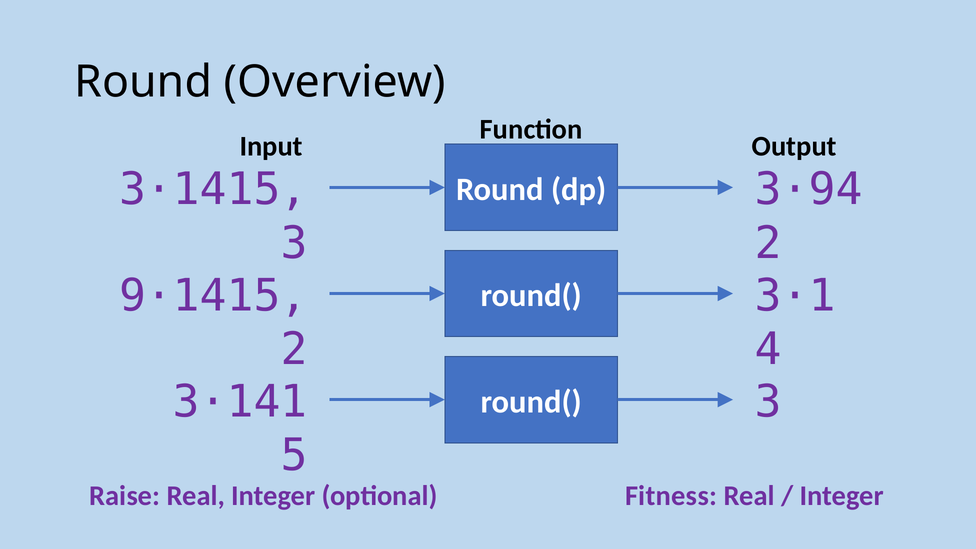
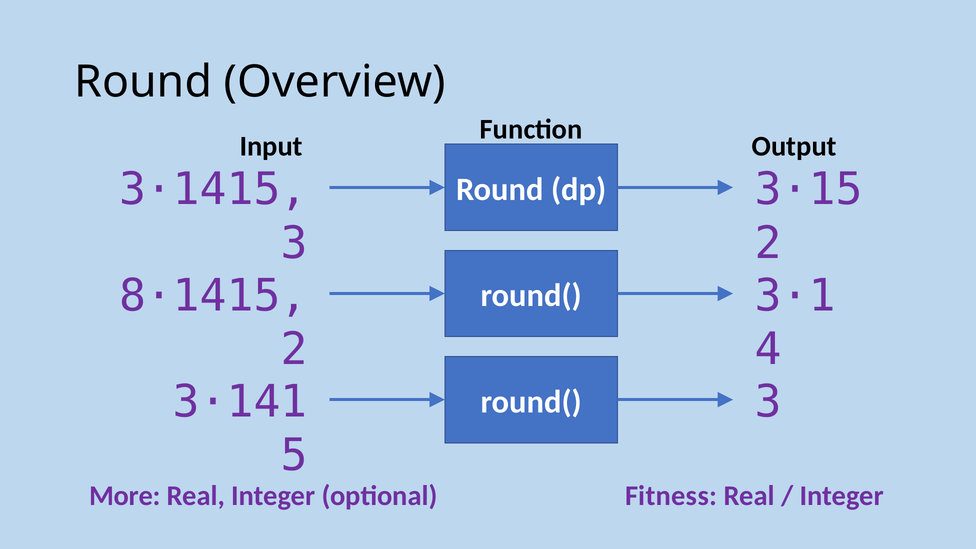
3·94: 3·94 -> 3·15
9·1415: 9·1415 -> 8·1415
Raise: Raise -> More
